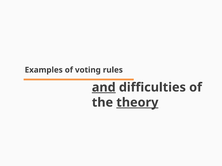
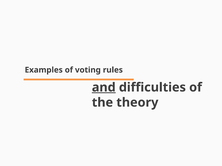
theory underline: present -> none
